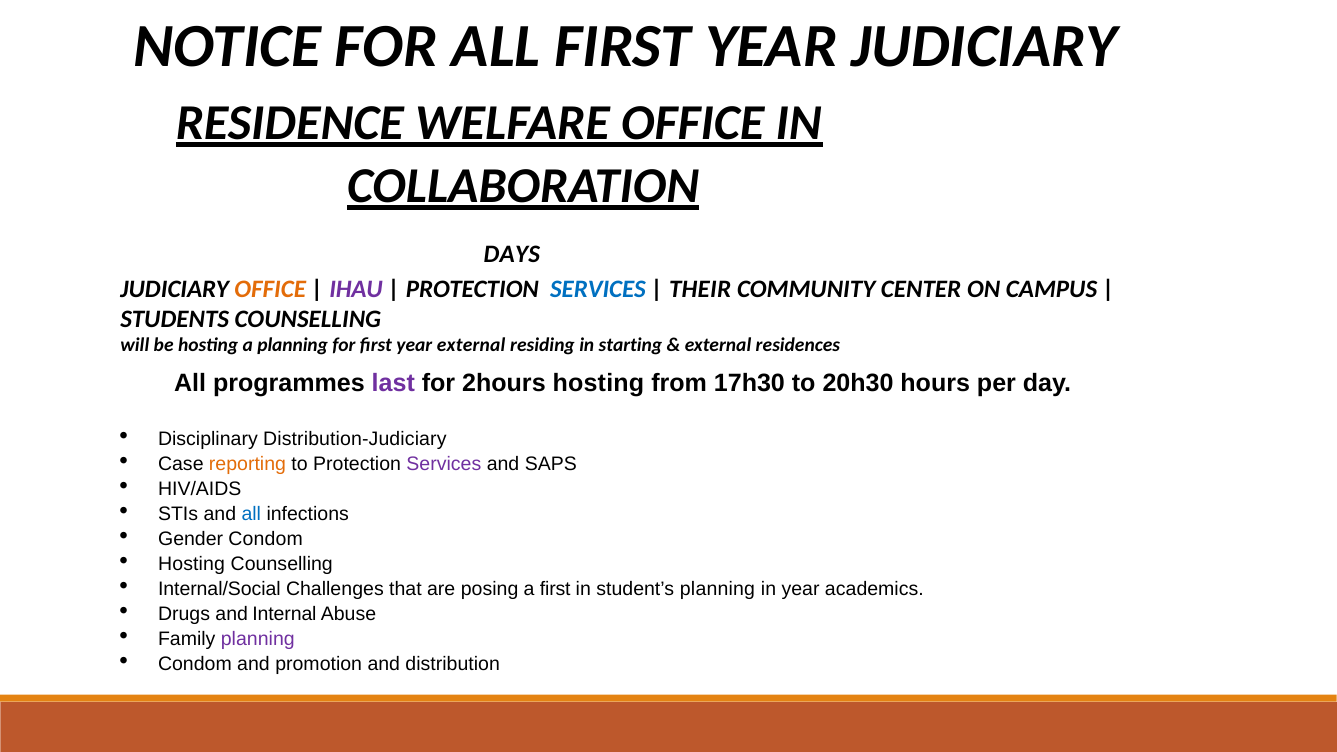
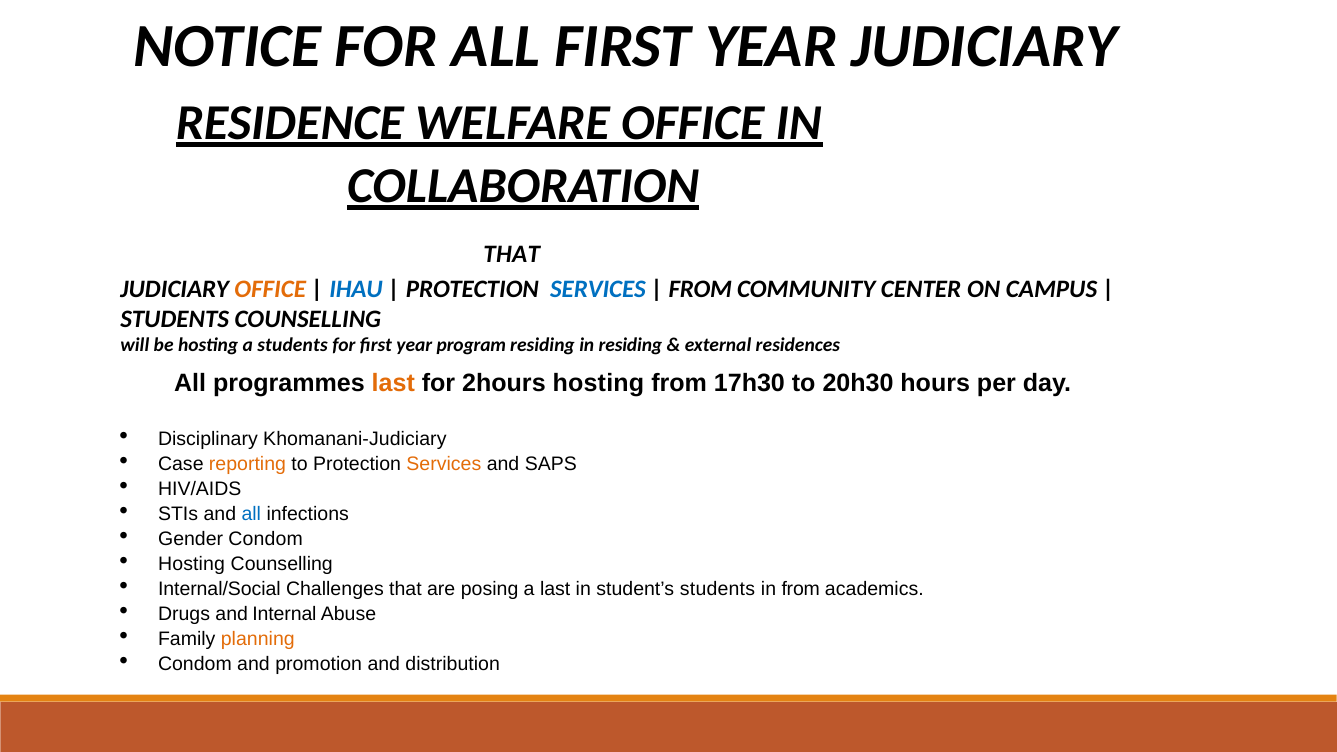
DAYS at (512, 254): DAYS -> THAT
IHAU colour: purple -> blue
THEIR at (700, 289): THEIR -> FROM
a planning: planning -> students
year external: external -> program
in starting: starting -> residing
last at (393, 383) colour: purple -> orange
Distribution-Judiciary: Distribution-Judiciary -> Khomanani-Judiciary
Services at (444, 464) colour: purple -> orange
a first: first -> last
student’s planning: planning -> students
in year: year -> from
planning at (258, 639) colour: purple -> orange
